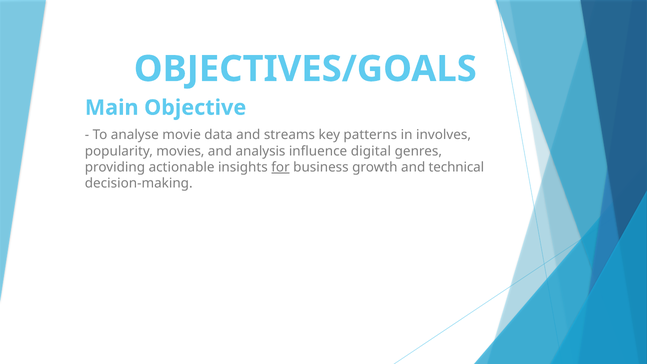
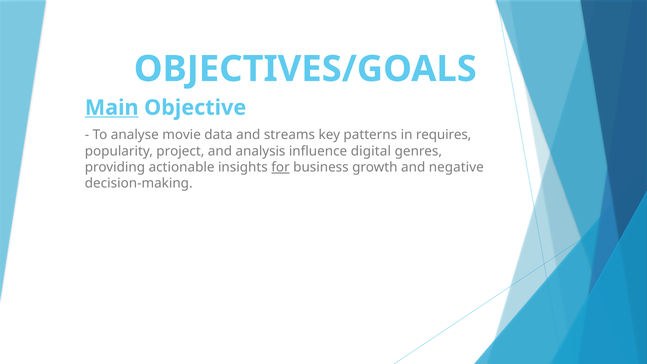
Main underline: none -> present
involves: involves -> requires
movies: movies -> project
technical: technical -> negative
